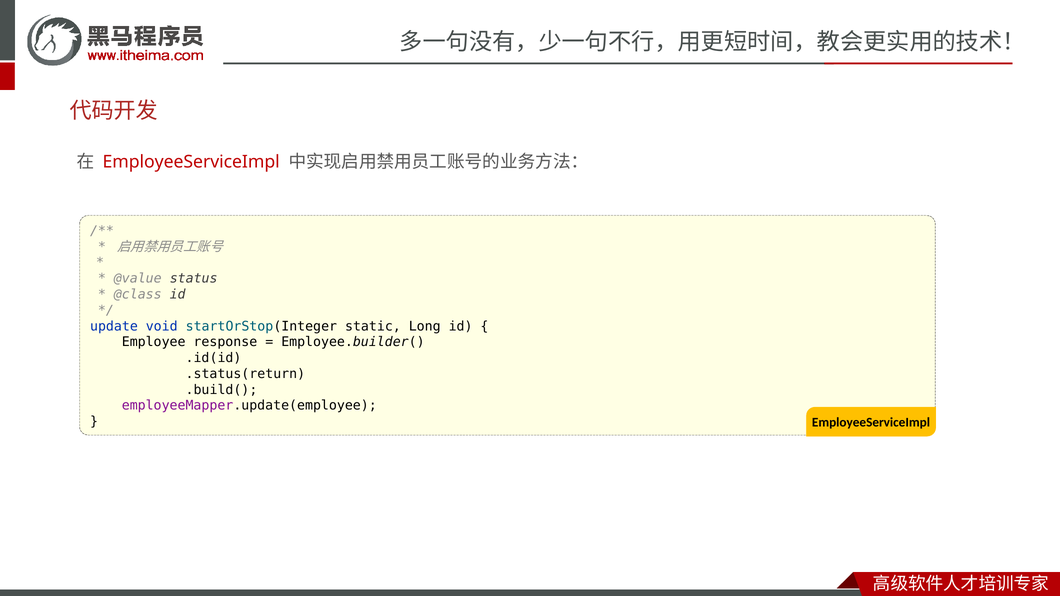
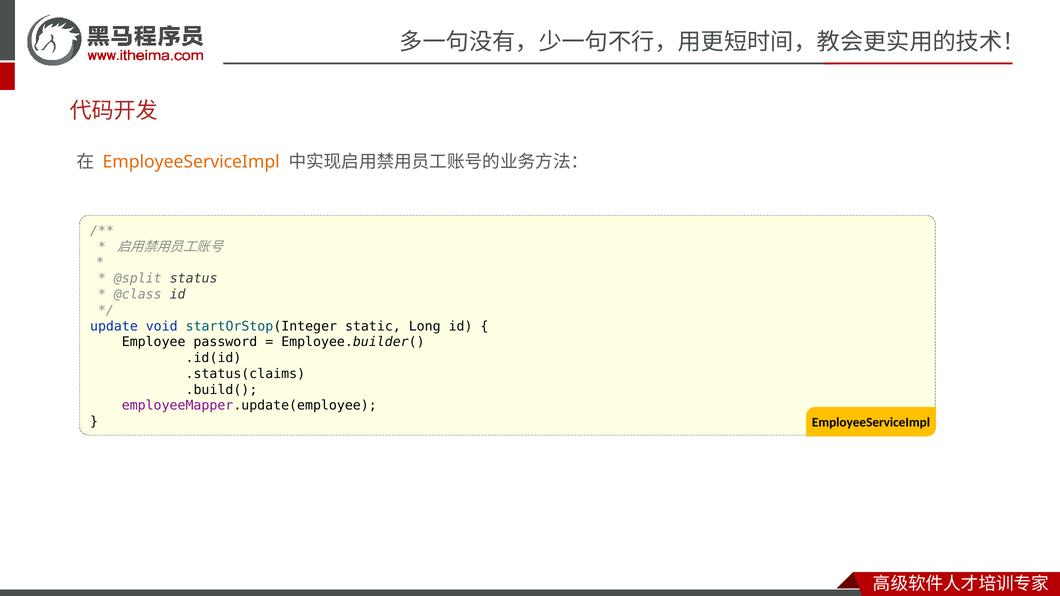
EmployeeServiceImpl at (191, 162) colour: red -> orange
@value: @value -> @split
response: response -> password
.status(return: .status(return -> .status(claims
